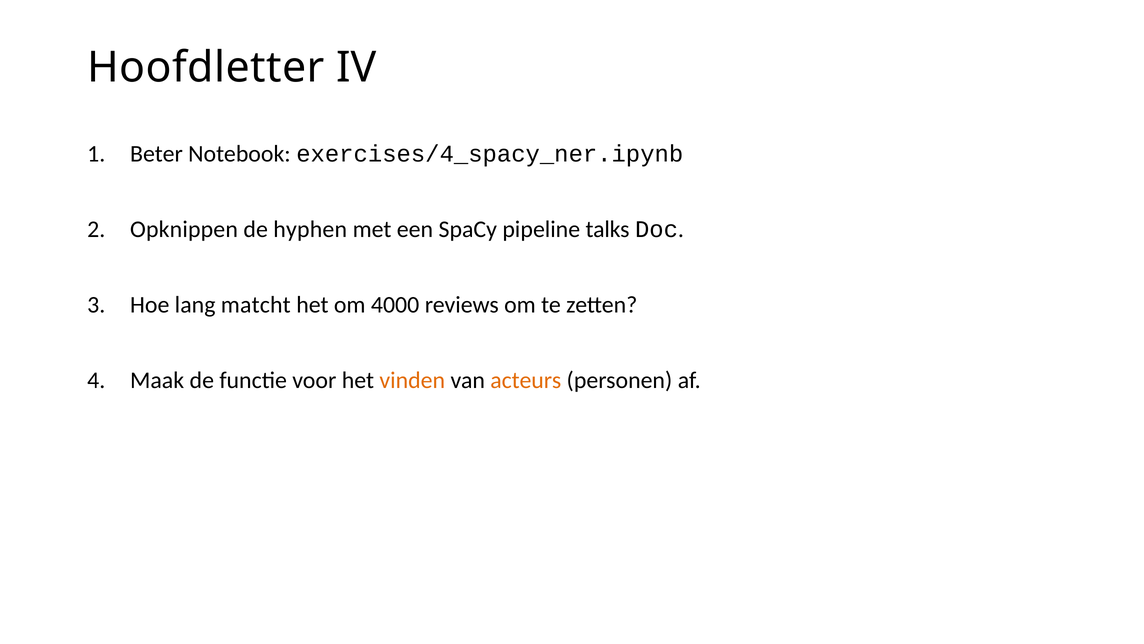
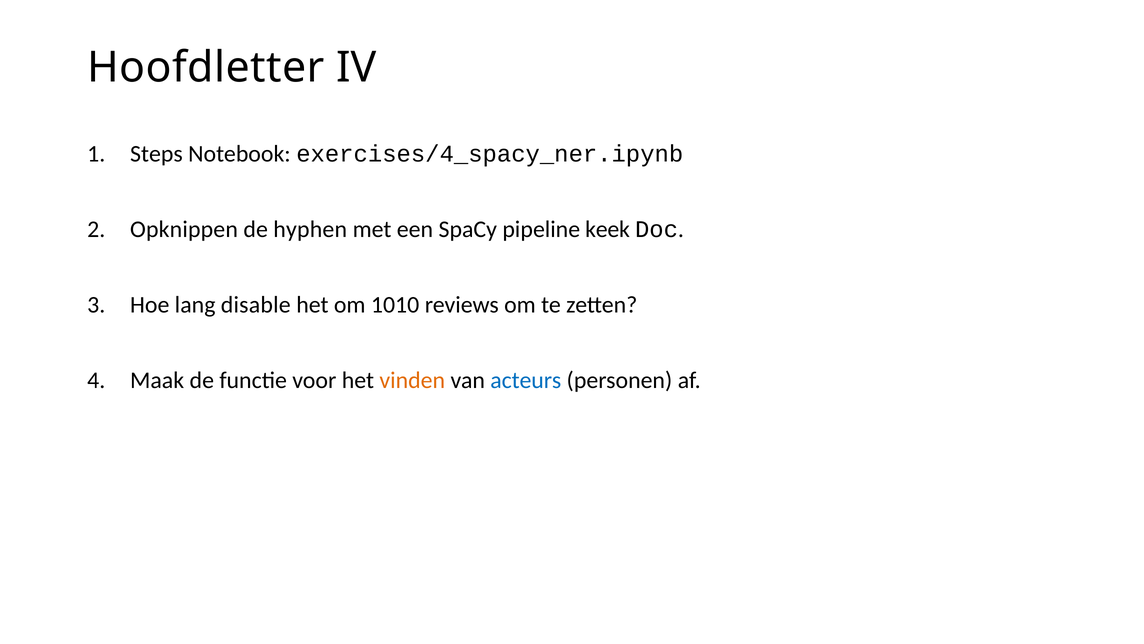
Beter: Beter -> Steps
talks: talks -> keek
matcht: matcht -> disable
4000: 4000 -> 1010
acteurs colour: orange -> blue
